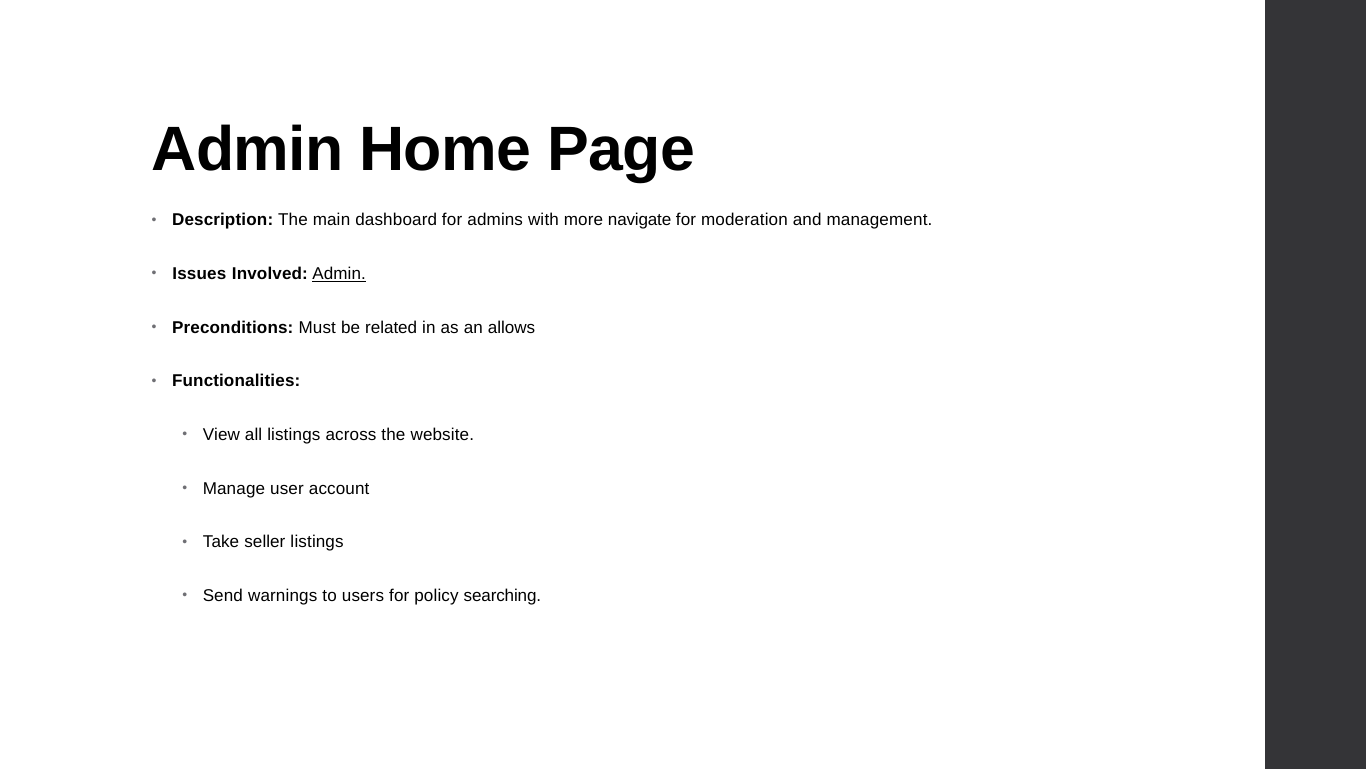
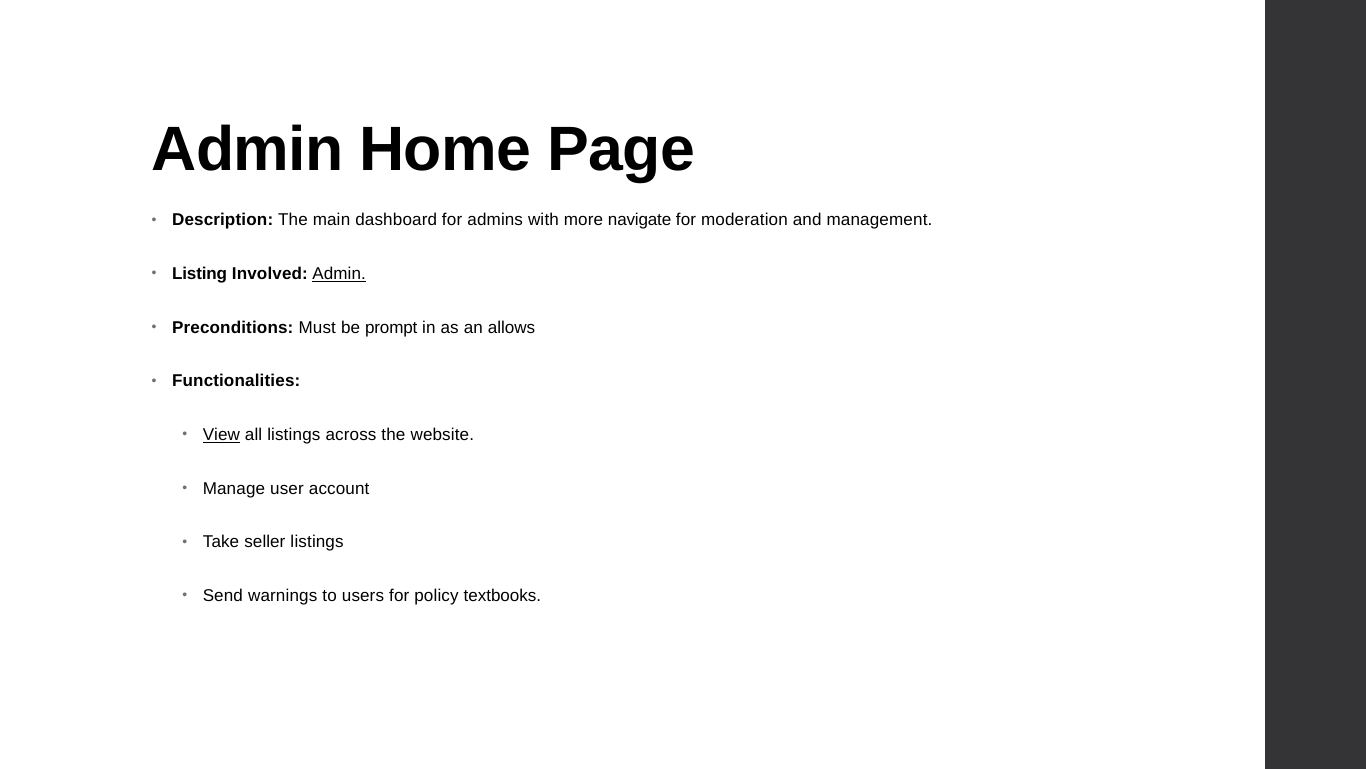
Issues: Issues -> Listing
related: related -> prompt
View underline: none -> present
searching: searching -> textbooks
